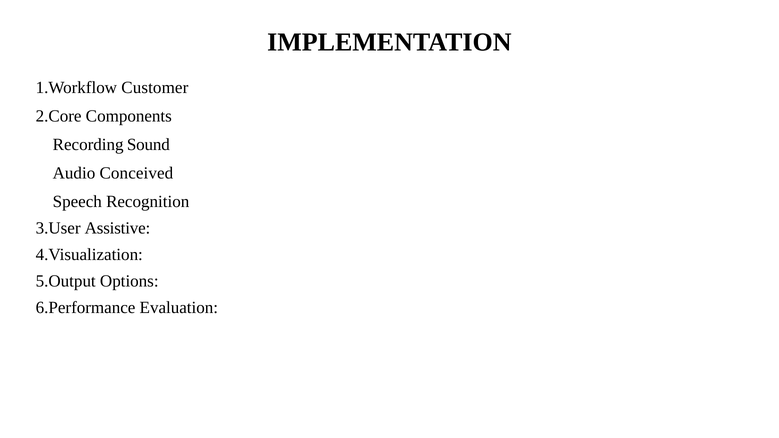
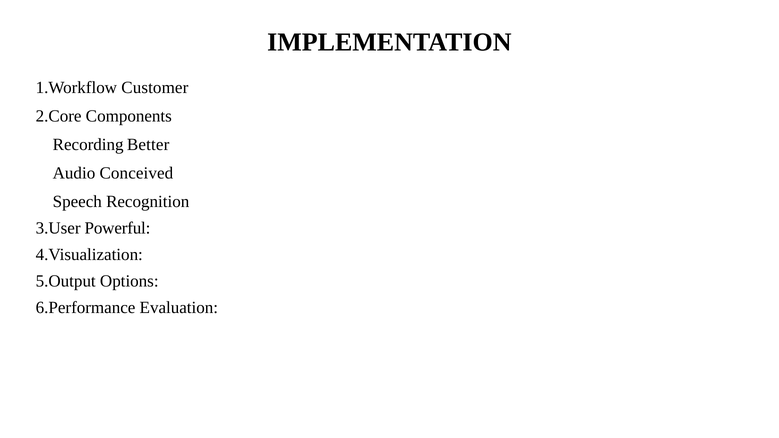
Sound: Sound -> Better
Assistive: Assistive -> Powerful
